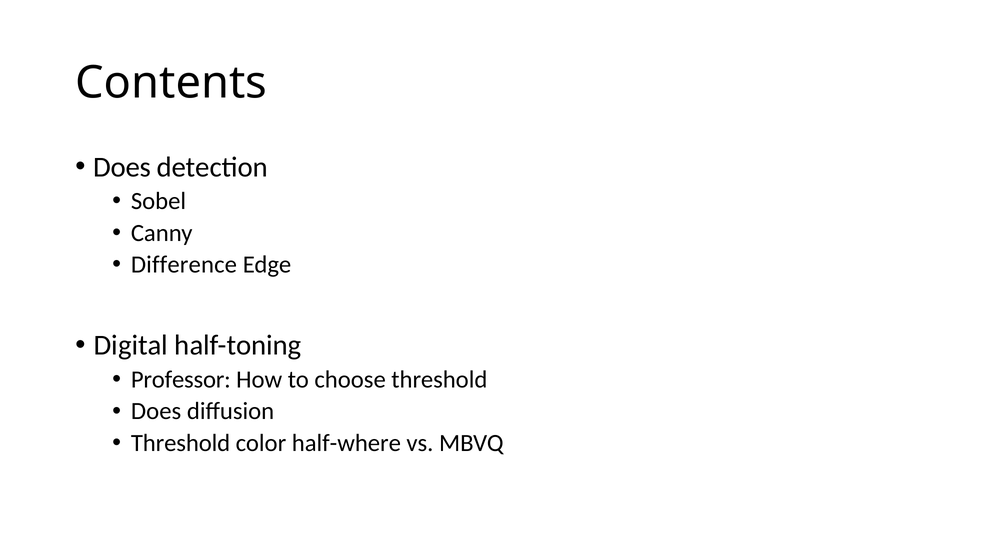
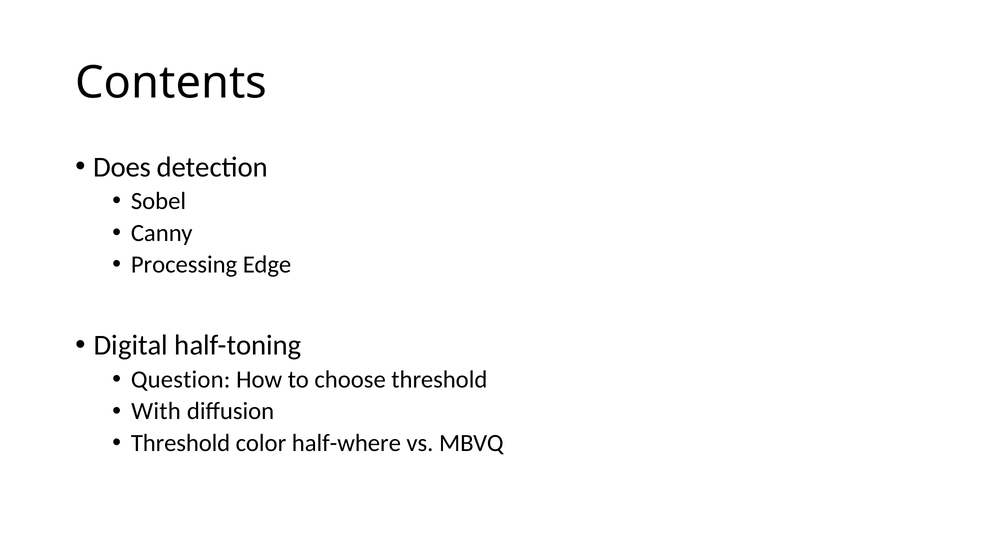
Difference: Difference -> Processing
Professor: Professor -> Question
Does at (156, 411): Does -> With
